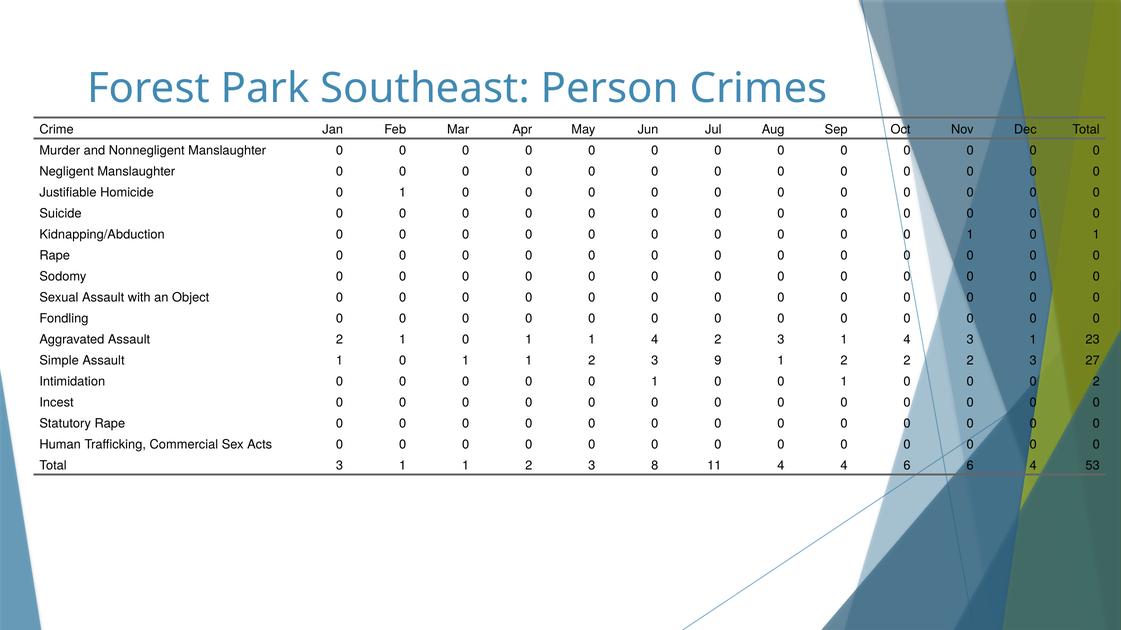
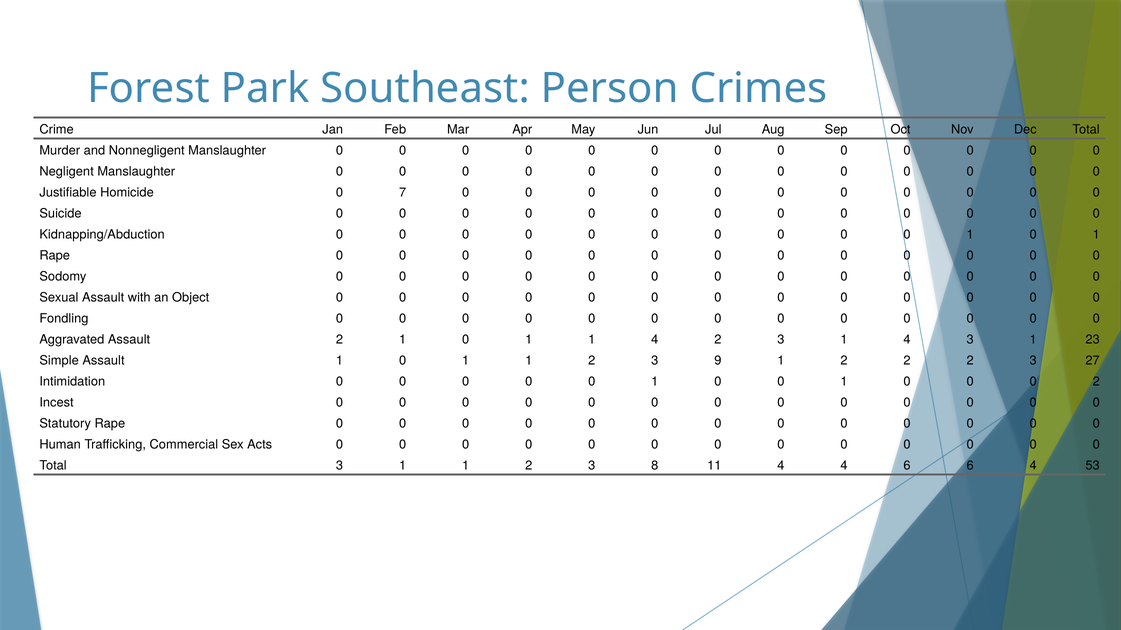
Homicide 0 1: 1 -> 7
